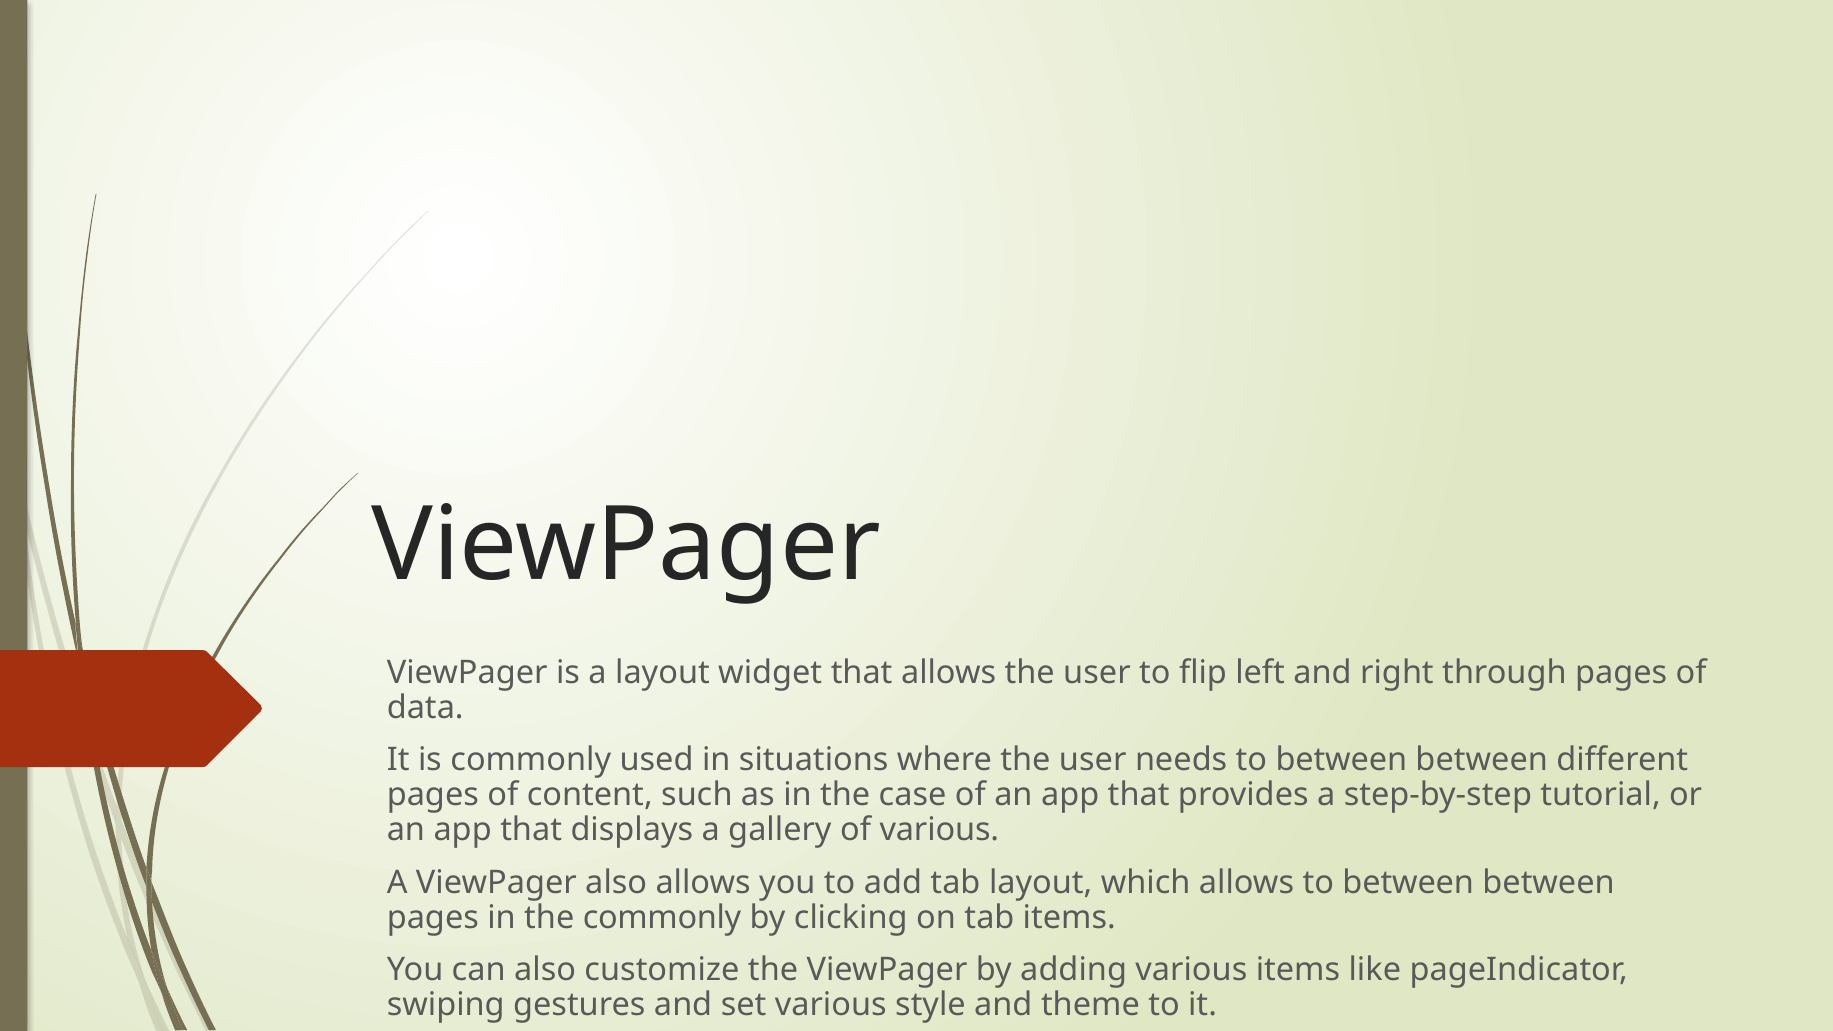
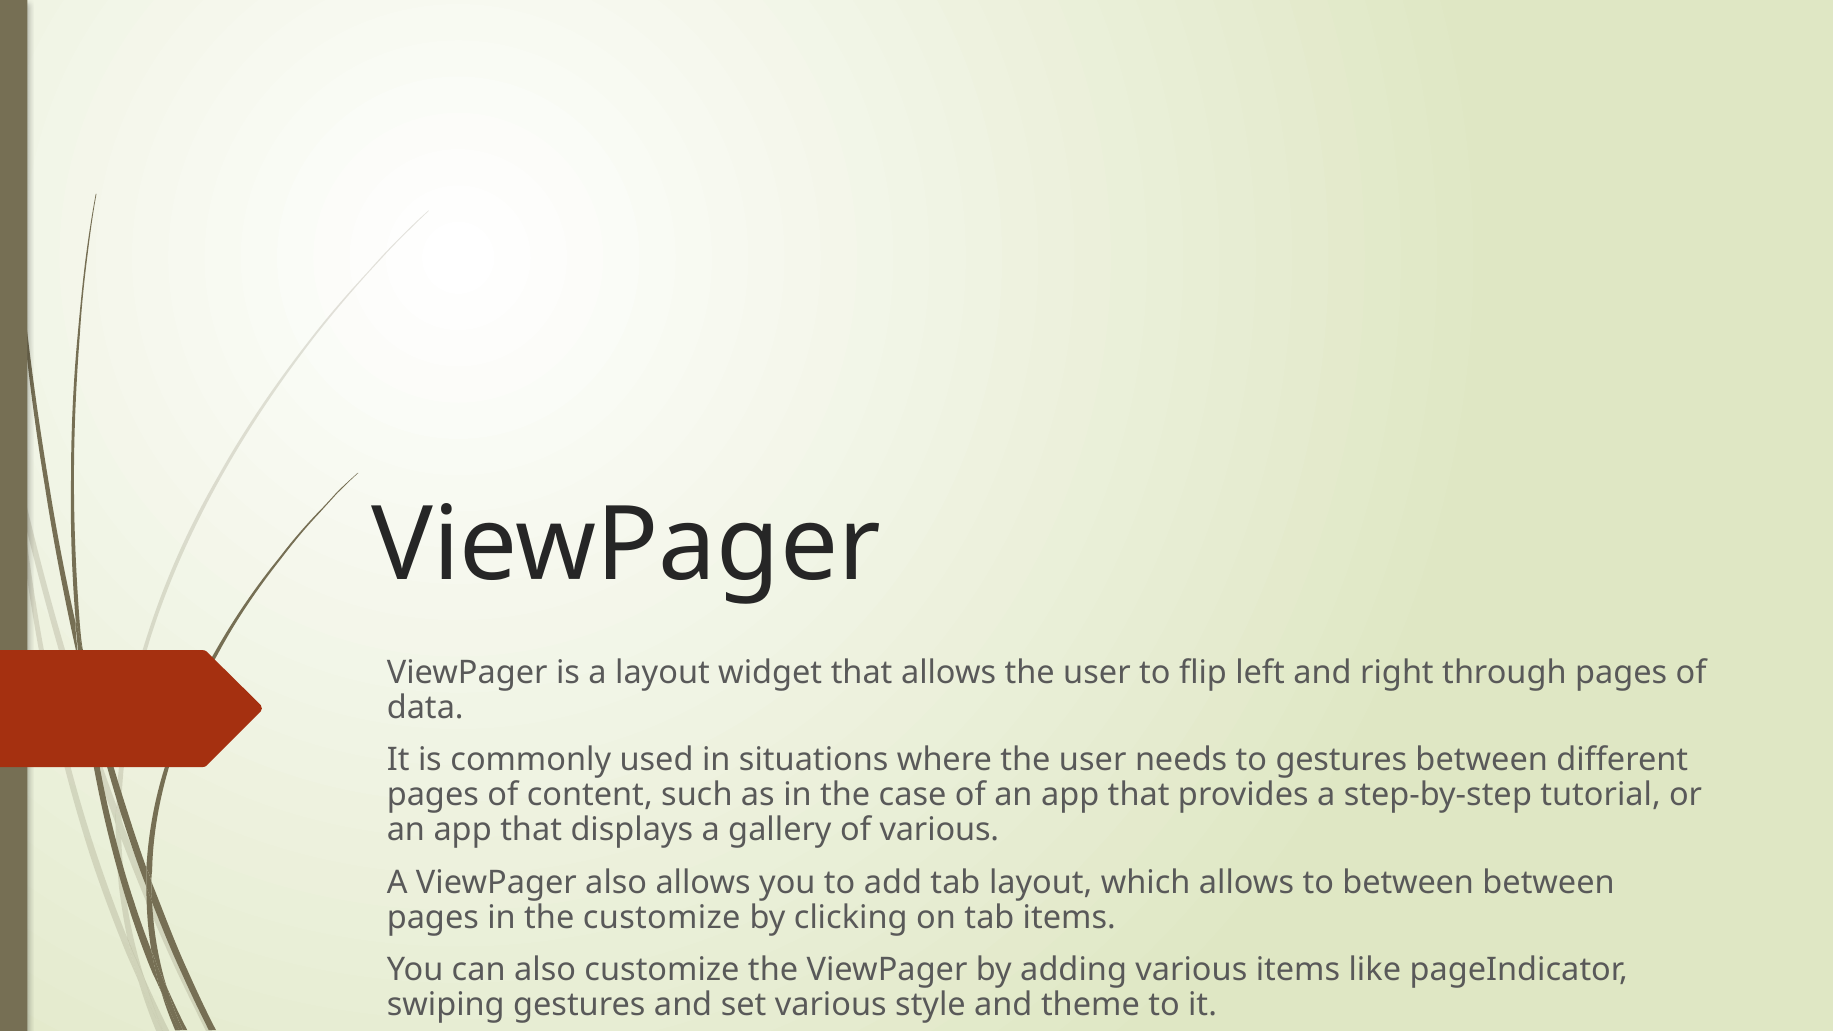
needs to between: between -> gestures
the commonly: commonly -> customize
